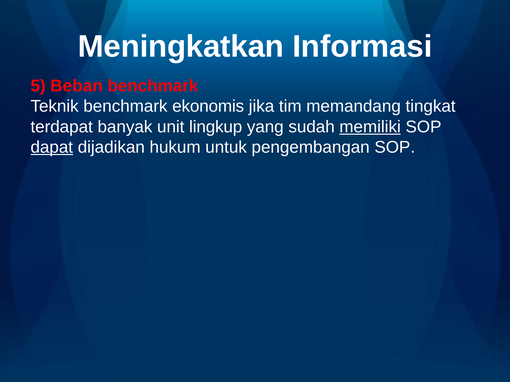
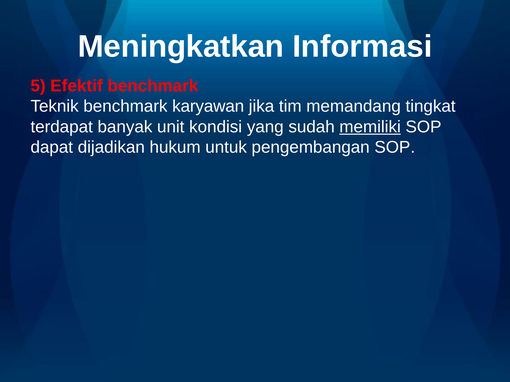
Beban: Beban -> Efektif
ekonomis: ekonomis -> karyawan
lingkup: lingkup -> kondisi
dapat underline: present -> none
